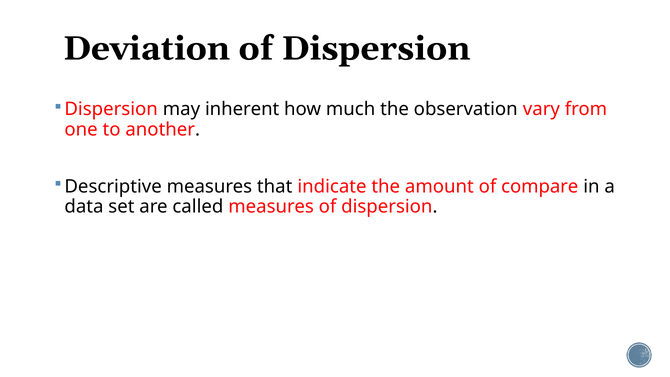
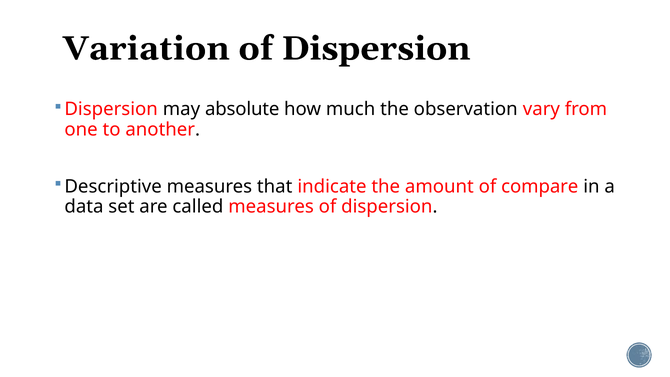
Deviation: Deviation -> Variation
inherent: inherent -> absolute
